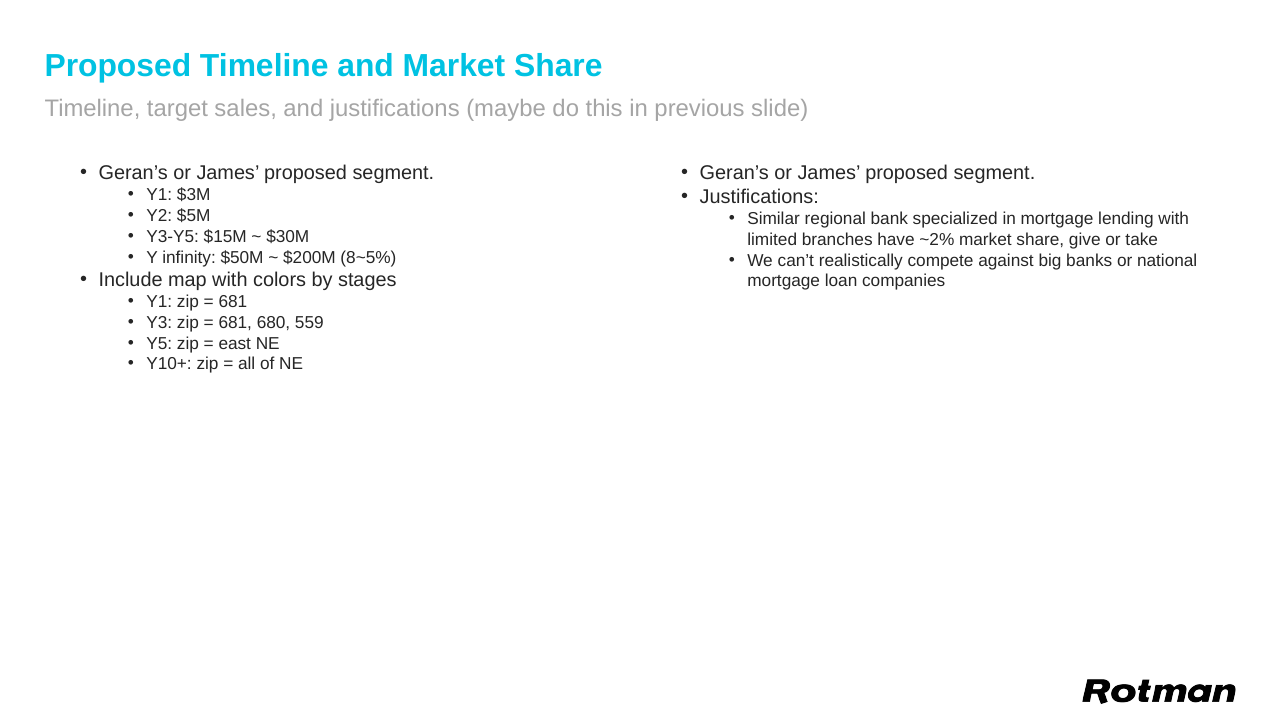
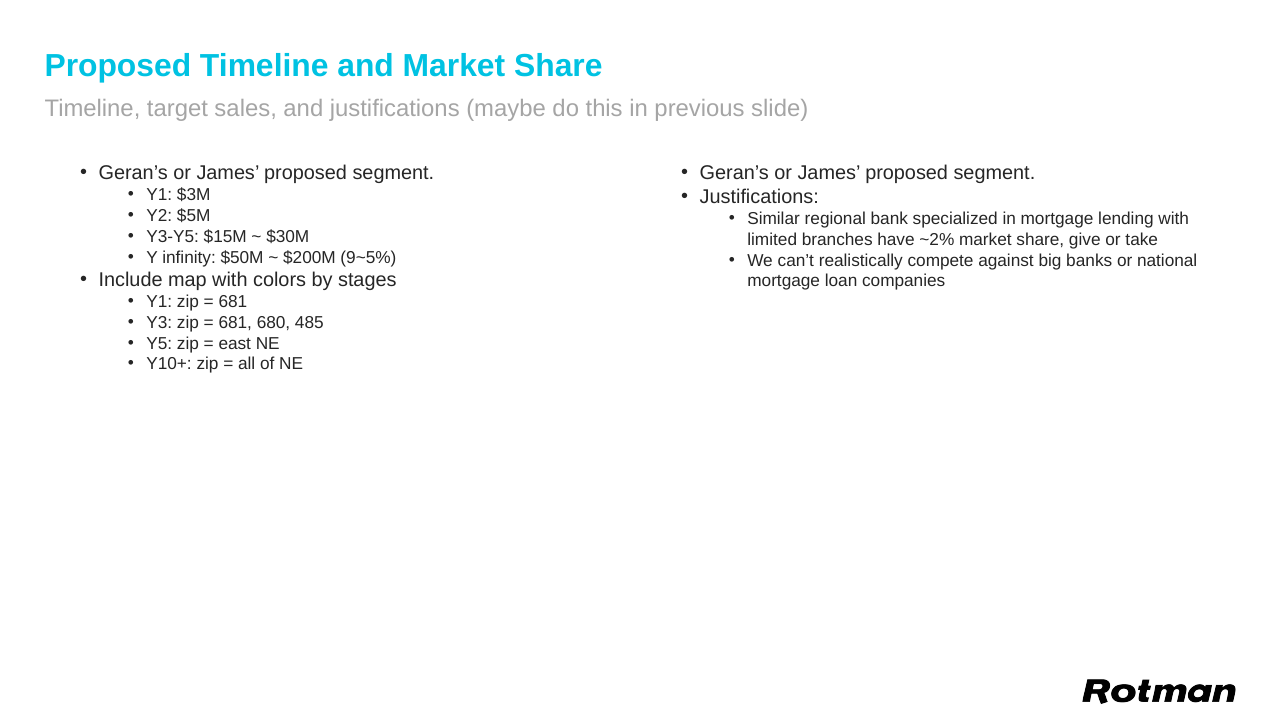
8~5%: 8~5% -> 9~5%
559: 559 -> 485
